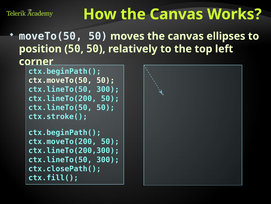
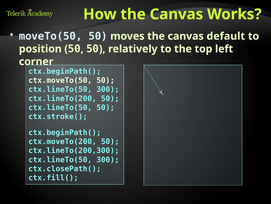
ellipses: ellipses -> default
